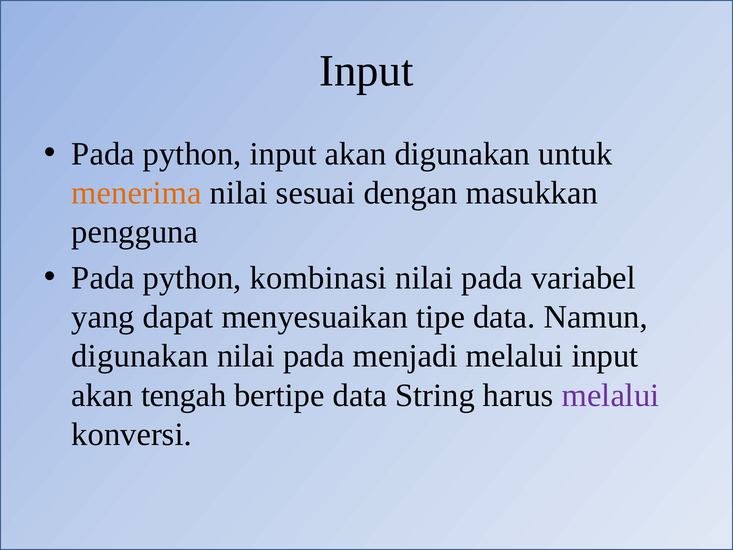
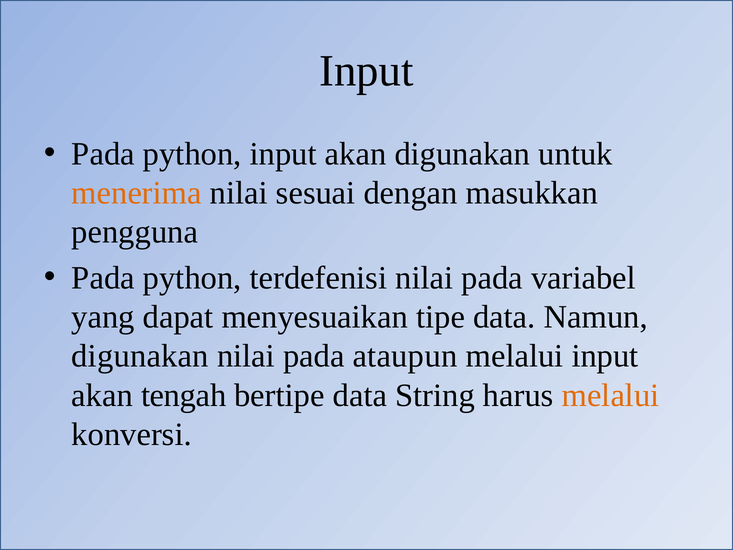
kombinasi: kombinasi -> terdefenisi
menjadi: menjadi -> ataupun
melalui at (611, 395) colour: purple -> orange
